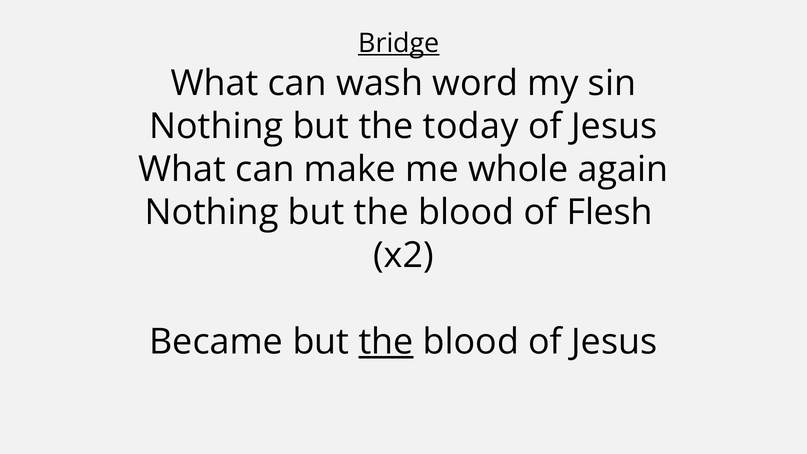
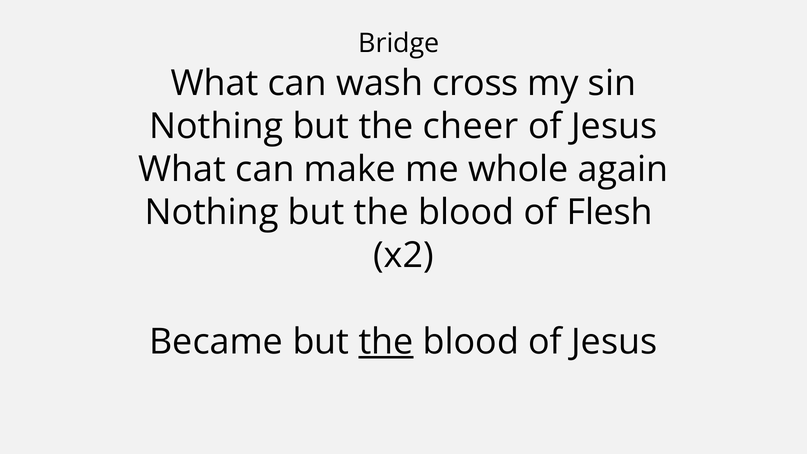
Bridge underline: present -> none
word: word -> cross
today: today -> cheer
